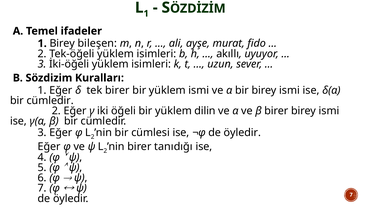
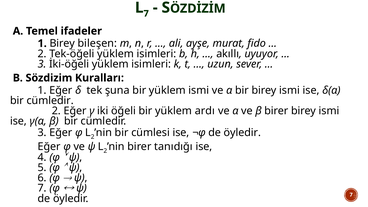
1 at (146, 14): 1 -> 7
tek birer: birer -> şuna
dilin: dilin -> ardı
